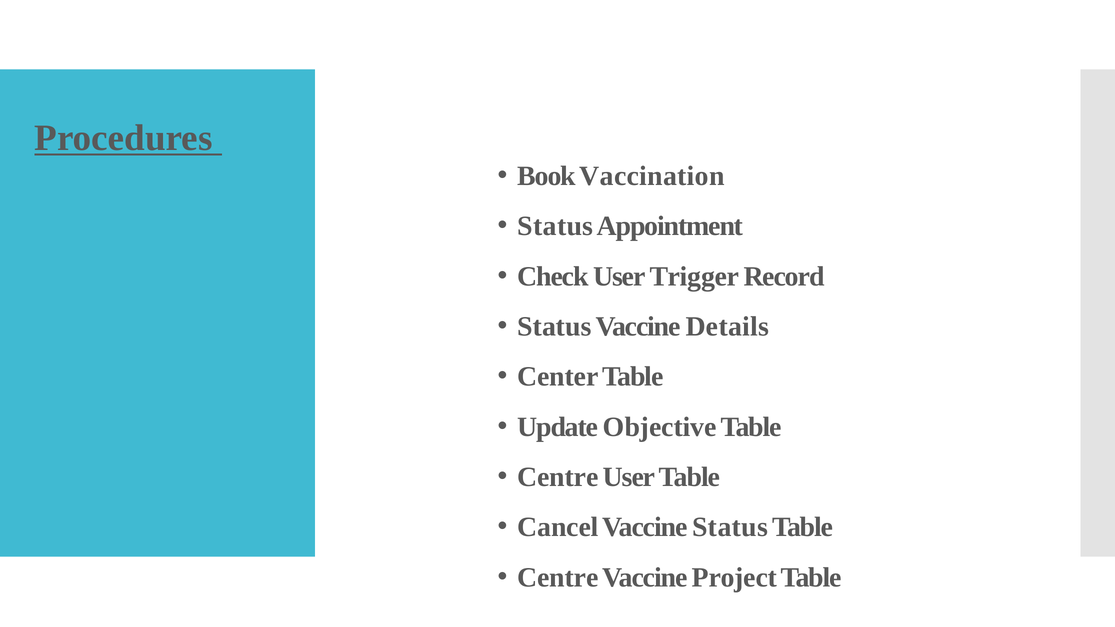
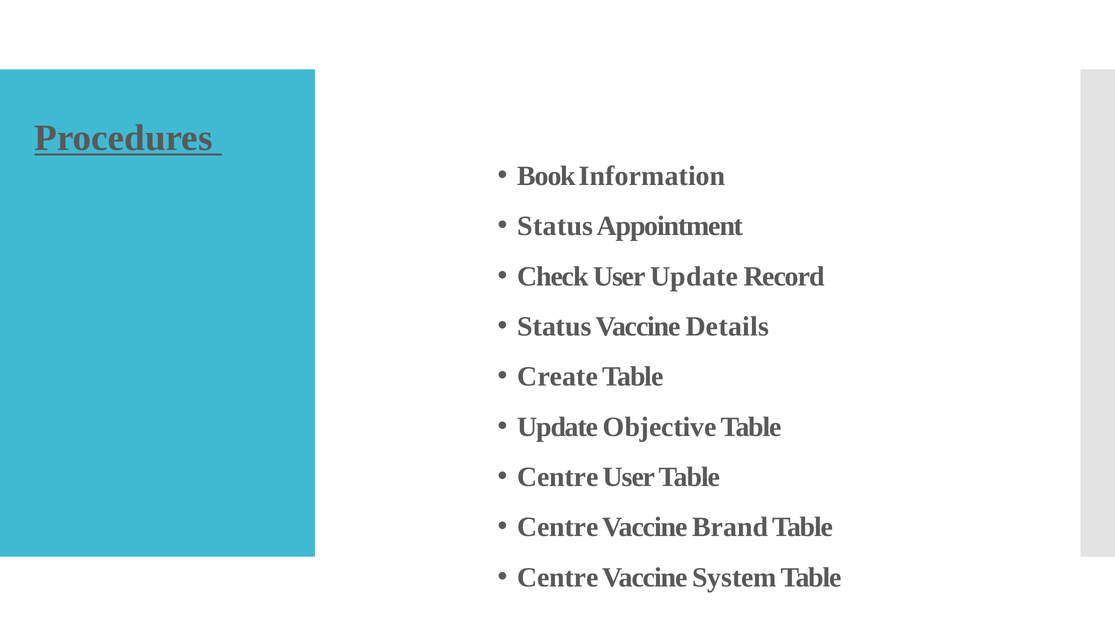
Vaccination: Vaccination -> Information
User Trigger: Trigger -> Update
Center: Center -> Create
Cancel at (558, 527): Cancel -> Centre
Vaccine Status: Status -> Brand
Project: Project -> System
